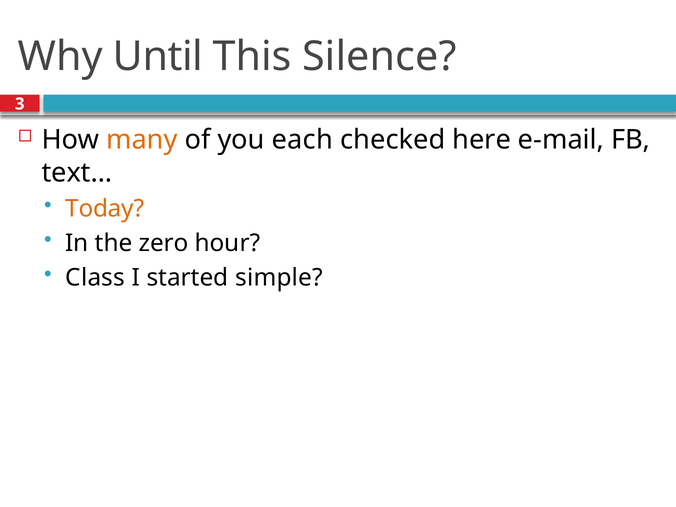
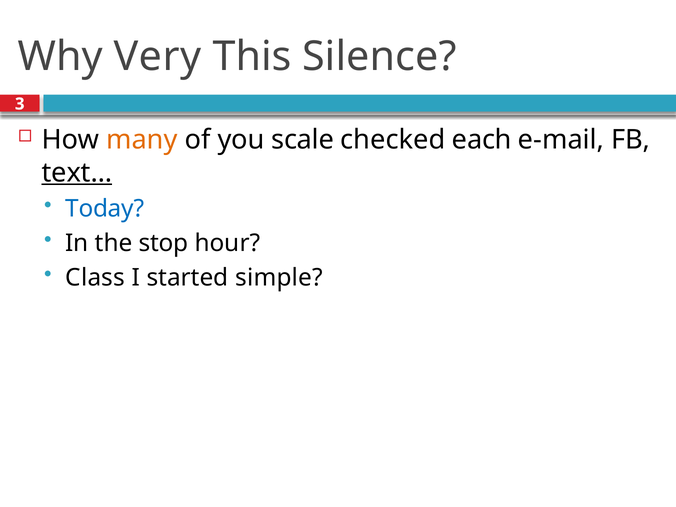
Until: Until -> Very
each: each -> scale
here: here -> each
text… underline: none -> present
Today colour: orange -> blue
zero: zero -> stop
